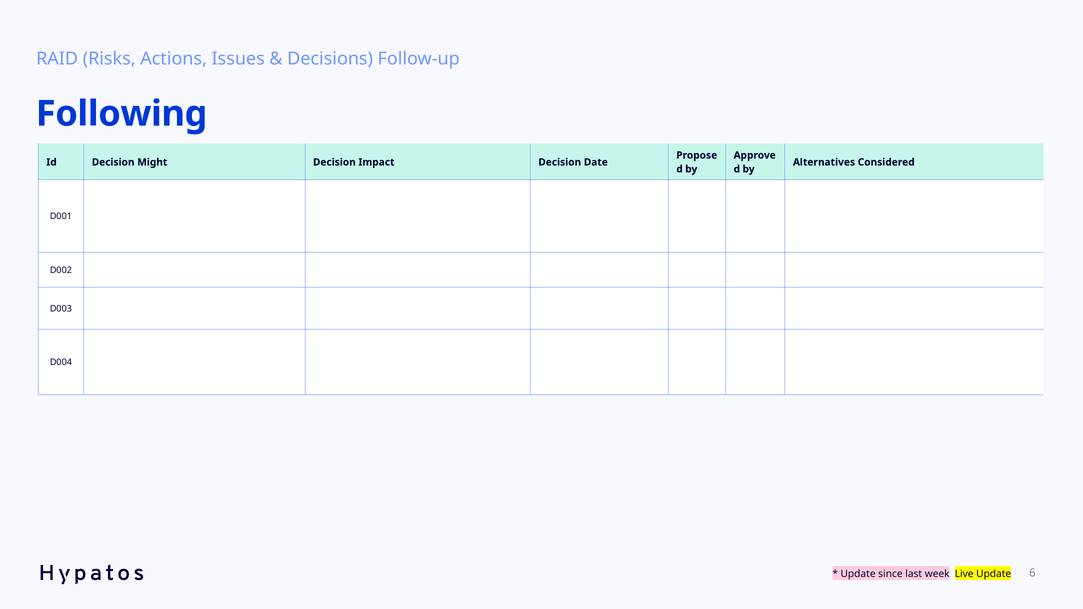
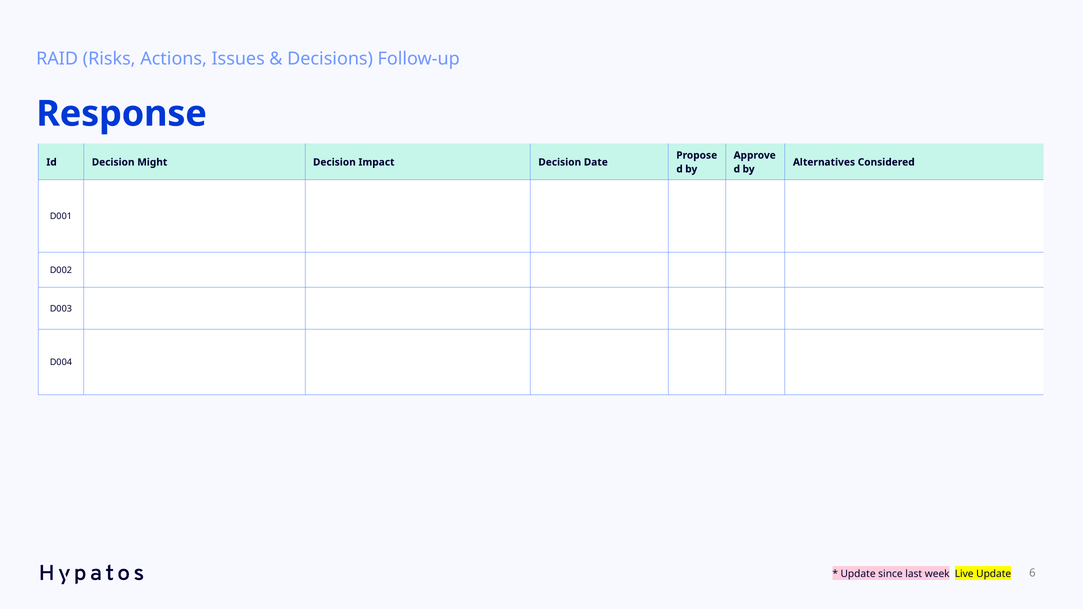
Following: Following -> Response
